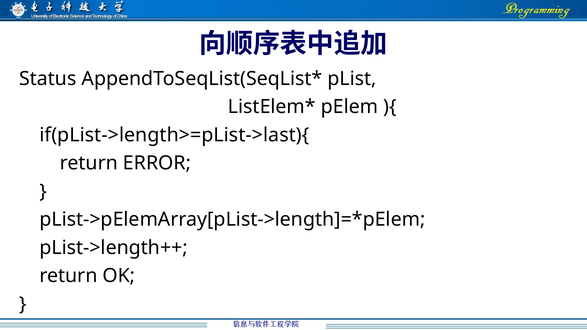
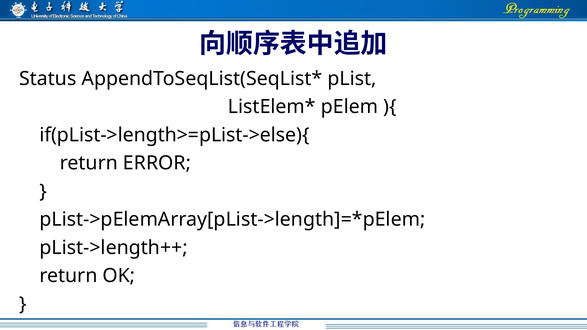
if(pList->length>=pList->last){: if(pList->length>=pList->last){ -> if(pList->length>=pList->else){
